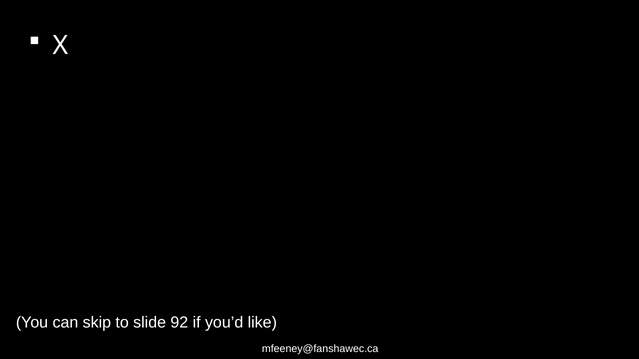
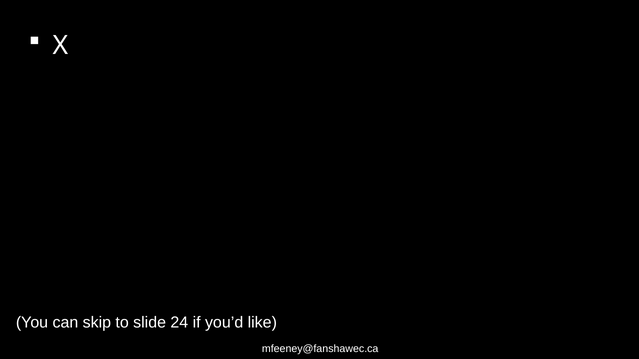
92: 92 -> 24
